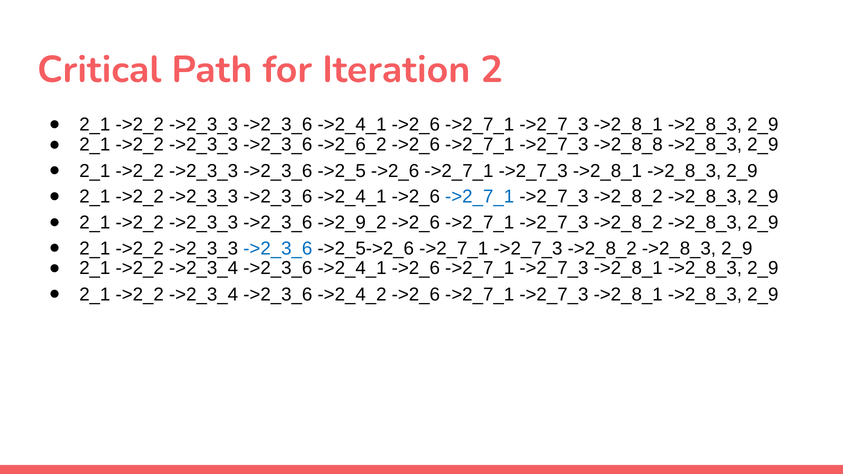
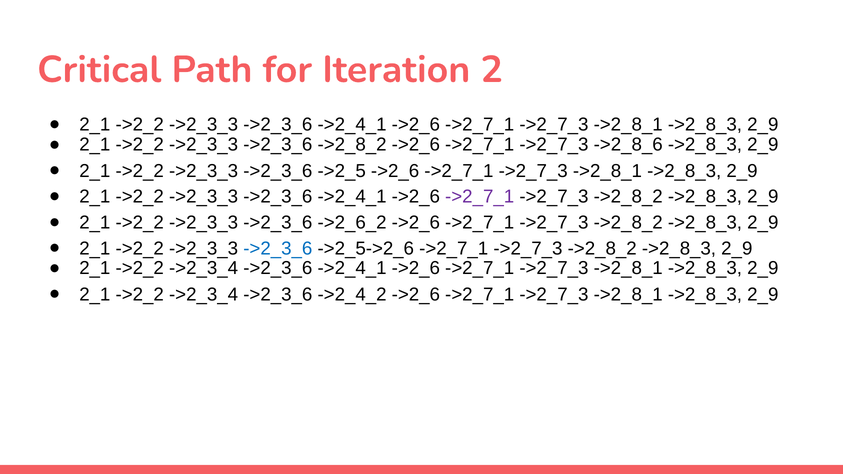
->2_3_6 ->2_6_2: ->2_6_2 -> ->2_8_2
->2_8_8: ->2_8_8 -> ->2_8_6
->2_7_1 at (480, 197) colour: blue -> purple
->2_9_2: ->2_9_2 -> ->2_6_2
